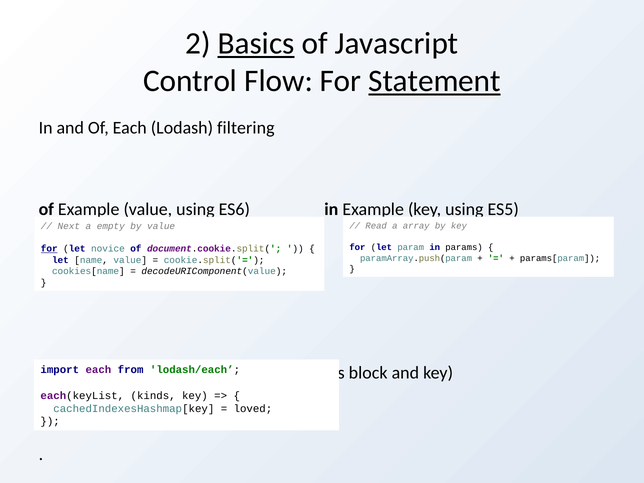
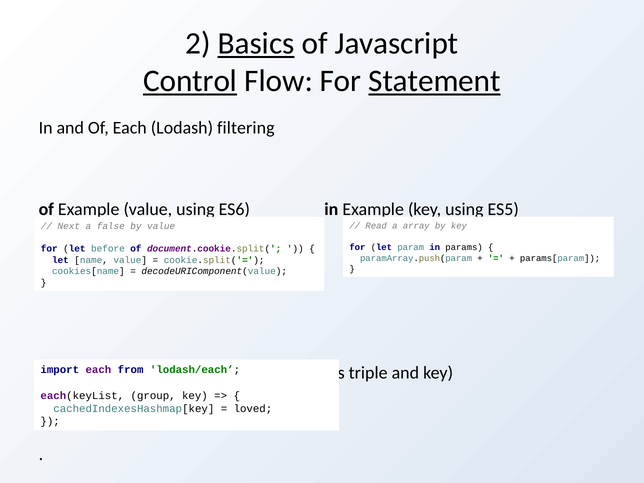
Control underline: none -> present
empty: empty -> false
for at (49, 249) underline: present -> none
novice: novice -> before
block: block -> triple
kinds: kinds -> group
